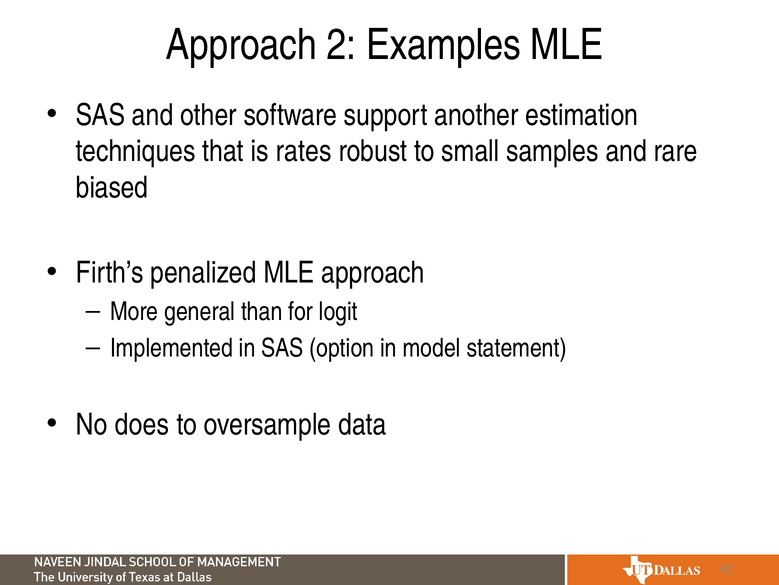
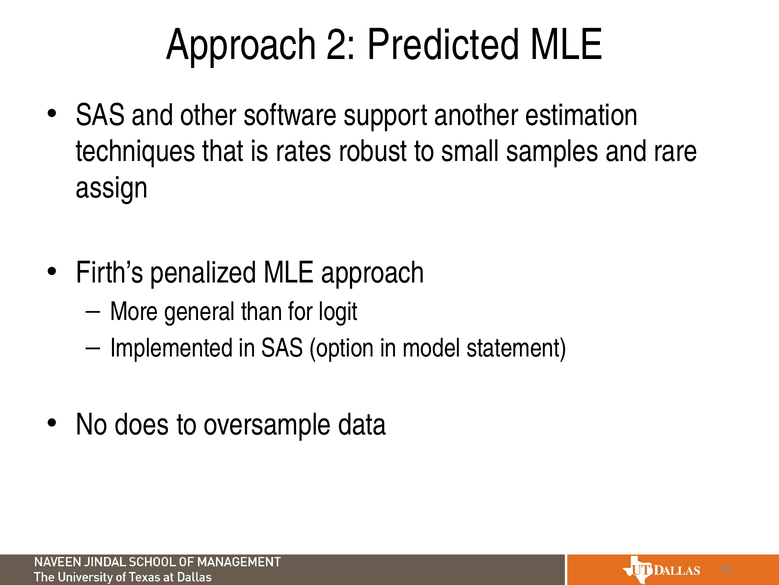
Examples: Examples -> Predicted
biased: biased -> assign
